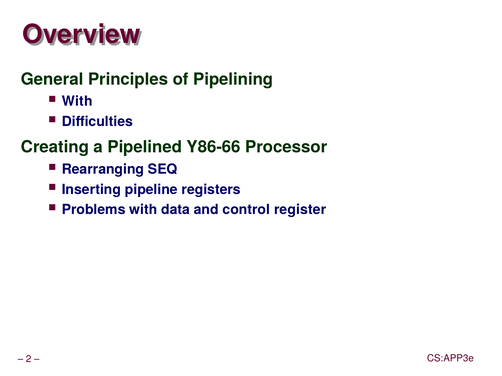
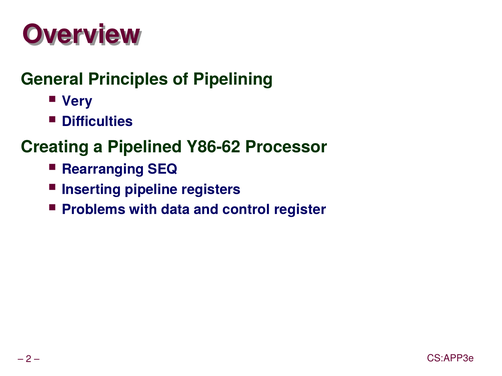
With at (77, 101): With -> Very
Y86-66: Y86-66 -> Y86-62
